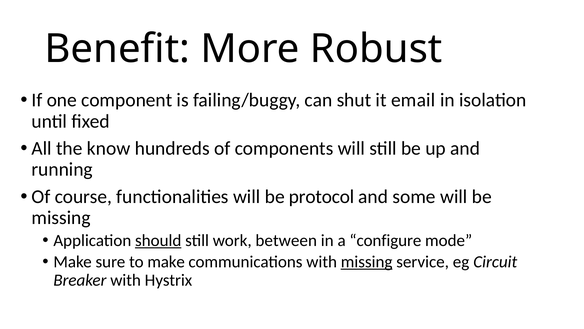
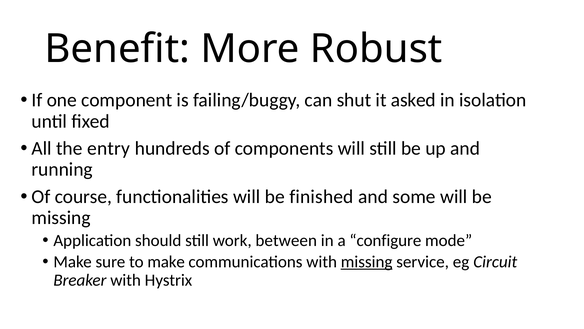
email: email -> asked
know: know -> entry
protocol: protocol -> finished
should underline: present -> none
